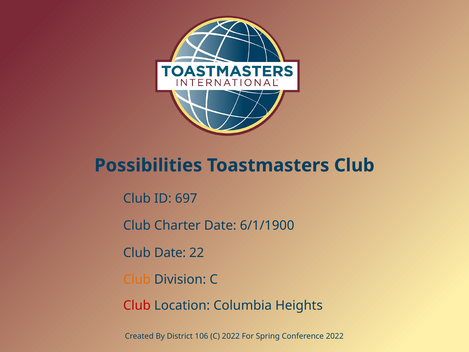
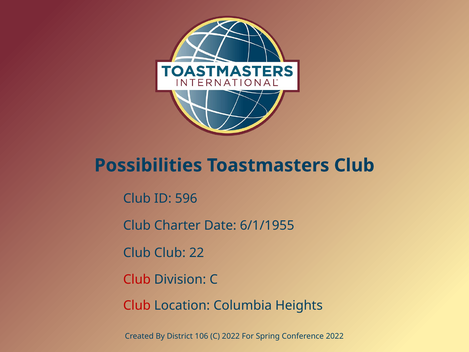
697: 697 -> 596
6/1/1900: 6/1/1900 -> 6/1/1955
Club Date: Date -> Club
Club at (137, 279) colour: orange -> red
